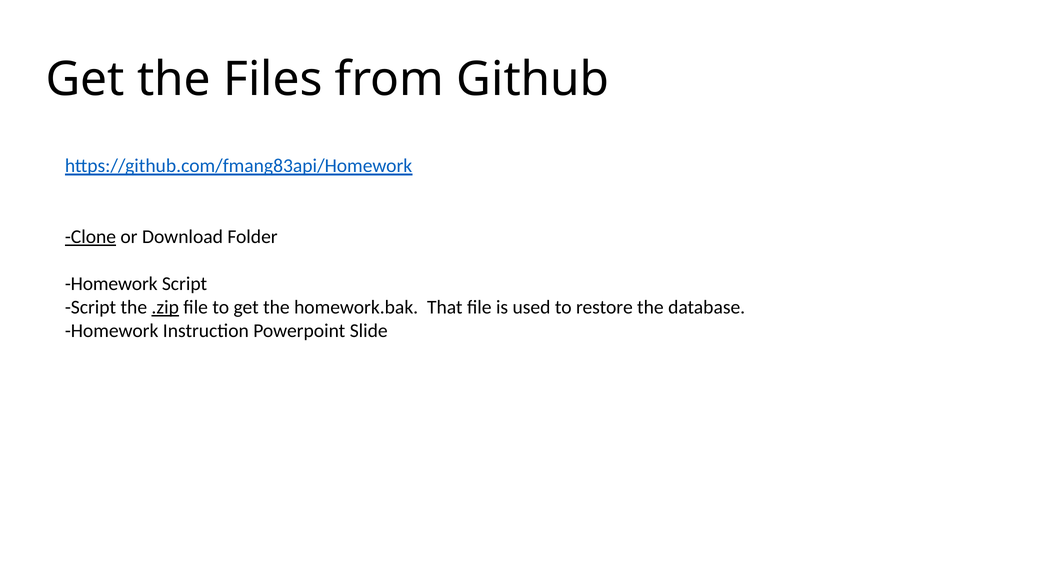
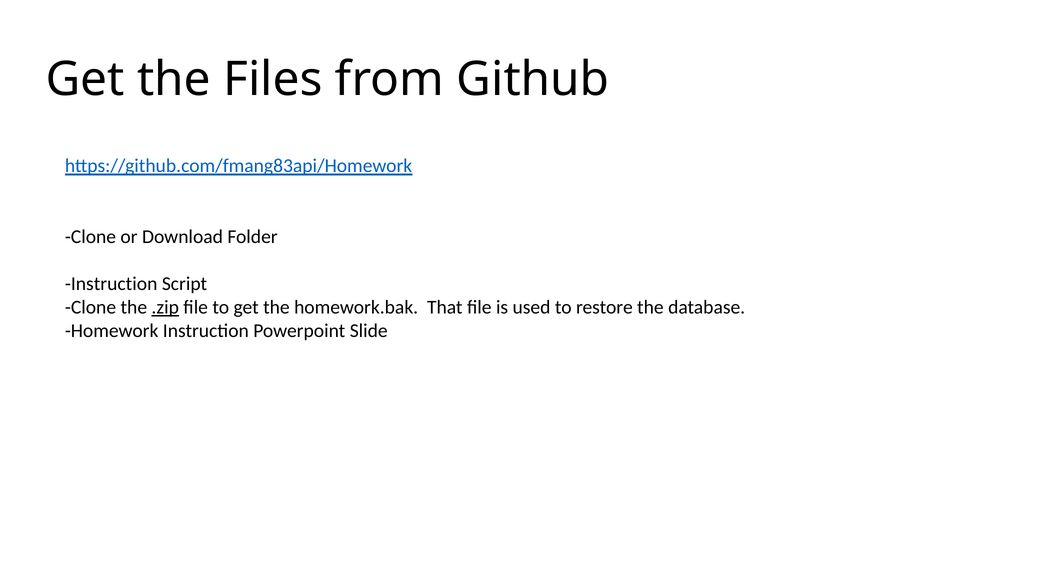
Clone at (90, 237) underline: present -> none
Homework at (111, 284): Homework -> Instruction
Script at (91, 307): Script -> Clone
